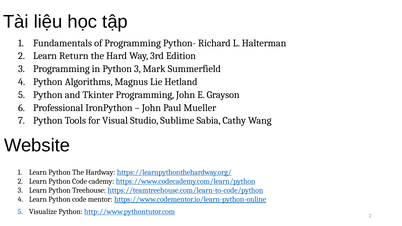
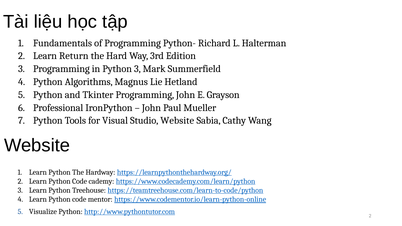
Studio Sublime: Sublime -> Website
